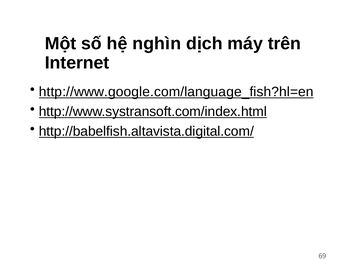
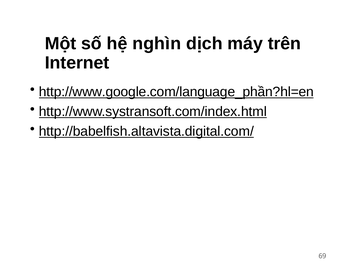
http://www.google.com/language_fish?hl=en: http://www.google.com/language_fish?hl=en -> http://www.google.com/language_phần?hl=en
